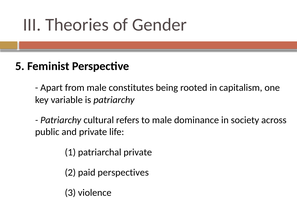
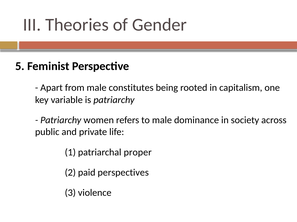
cultural: cultural -> women
patriarchal private: private -> proper
